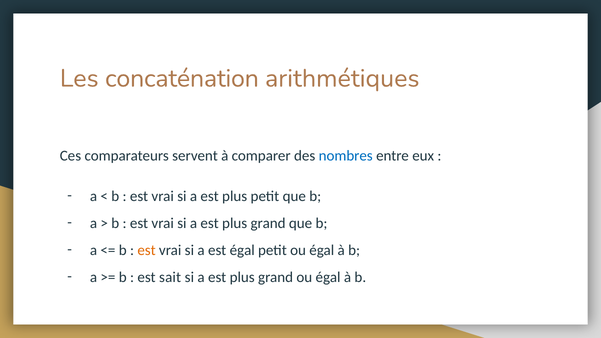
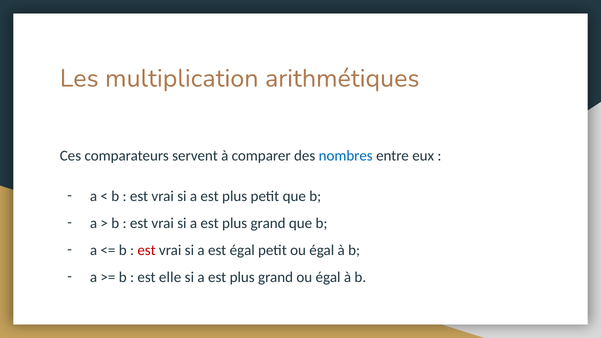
concaténation: concaténation -> multiplication
est at (147, 250) colour: orange -> red
sait: sait -> elle
